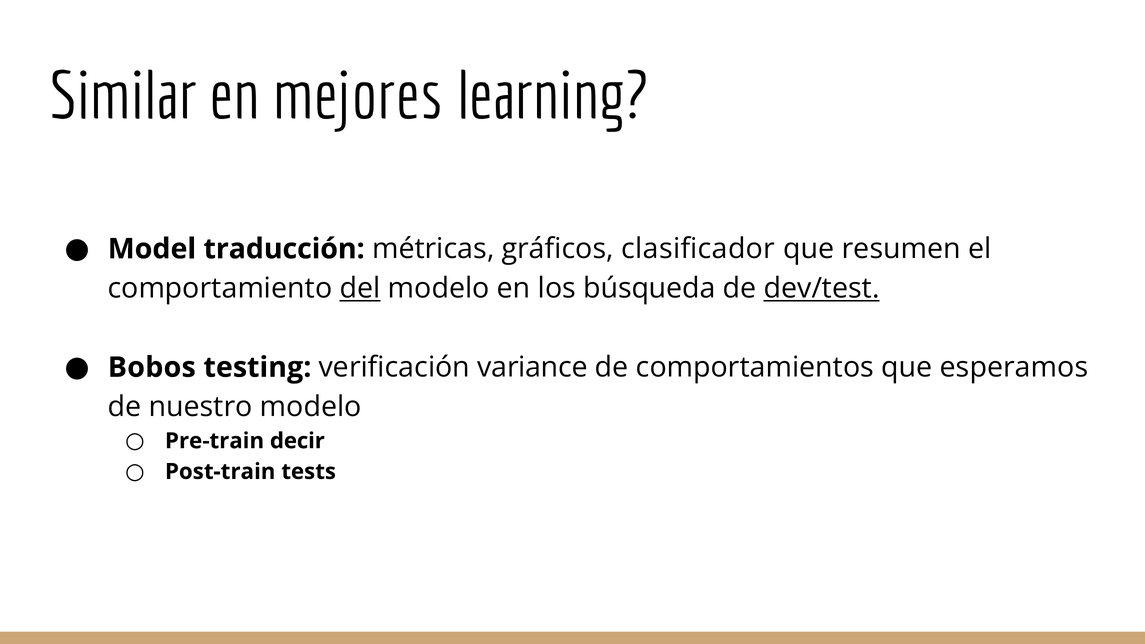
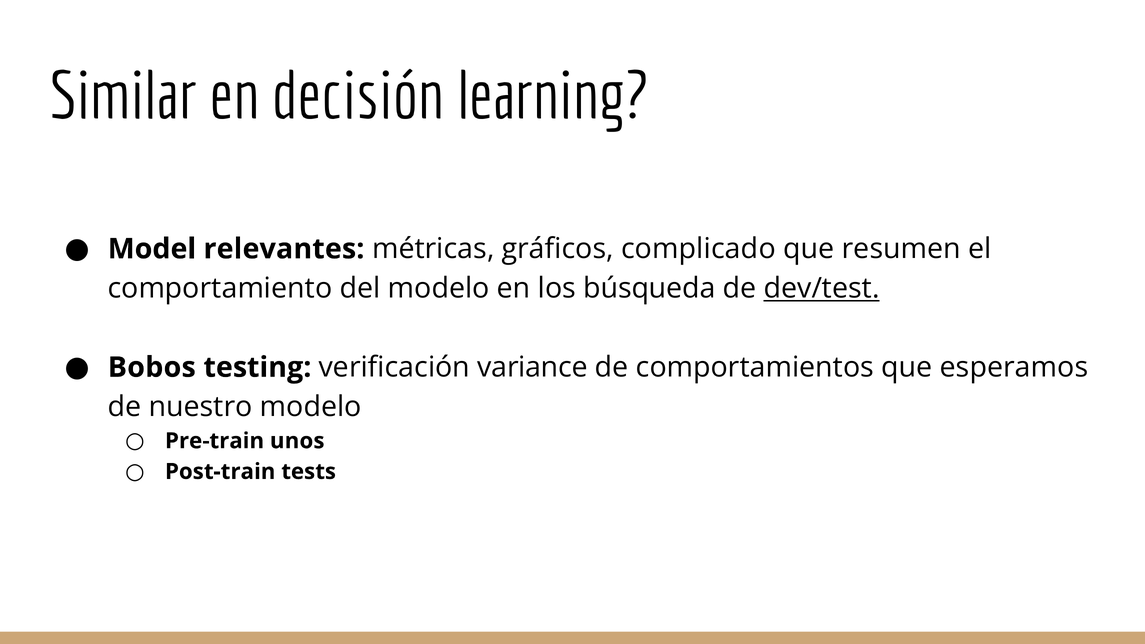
mejores: mejores -> decisión
traducción: traducción -> relevantes
clasificador: clasificador -> complicado
del underline: present -> none
decir: decir -> unos
